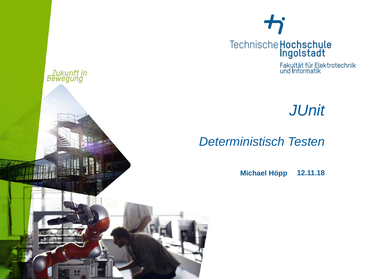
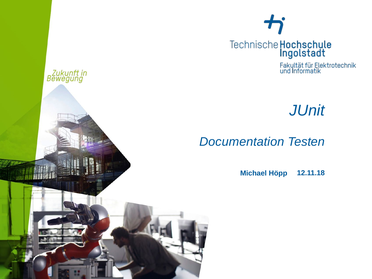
Deterministisch: Deterministisch -> Documentation
